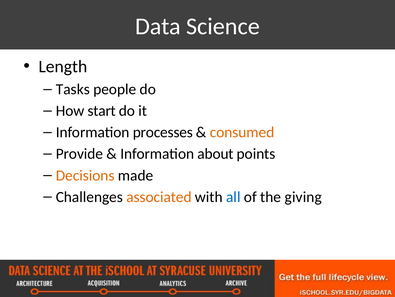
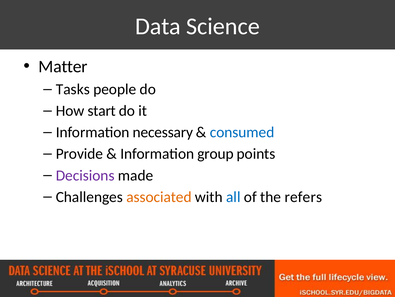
Length: Length -> Matter
processes: processes -> necessary
consumed colour: orange -> blue
about: about -> group
Decisions colour: orange -> purple
giving: giving -> refers
